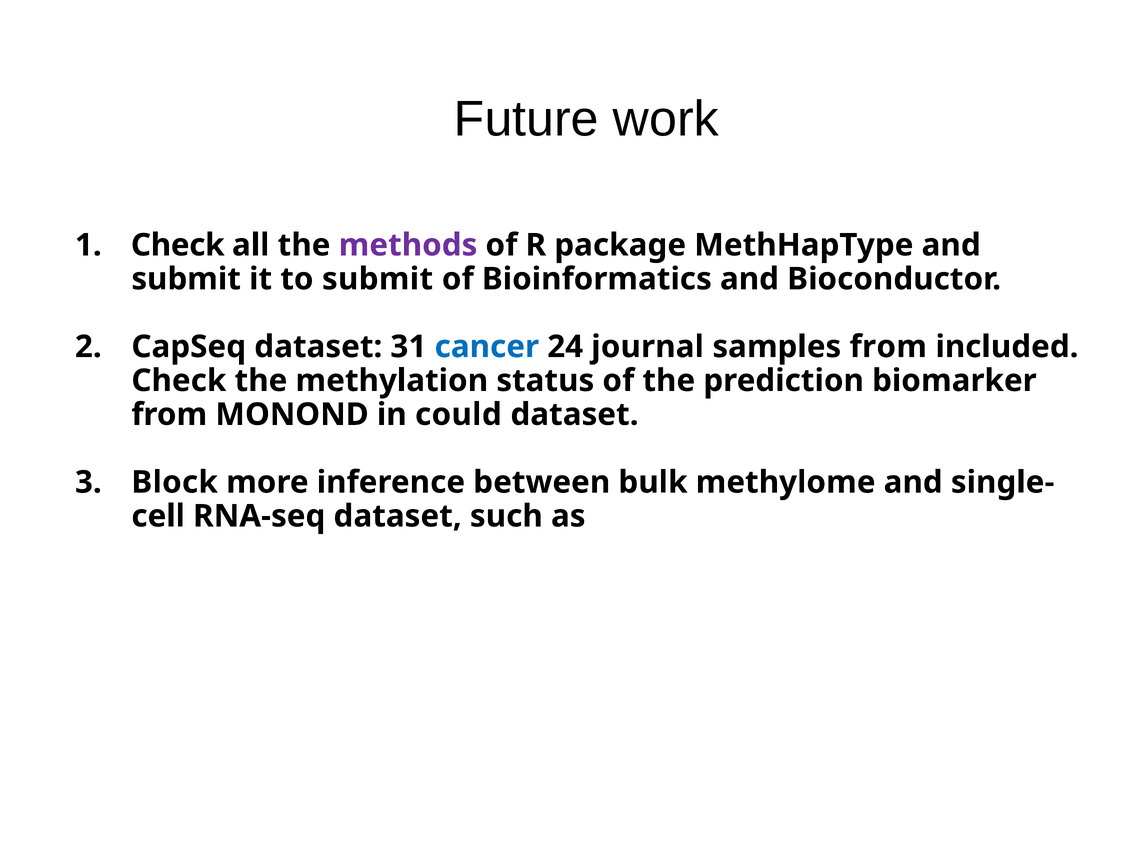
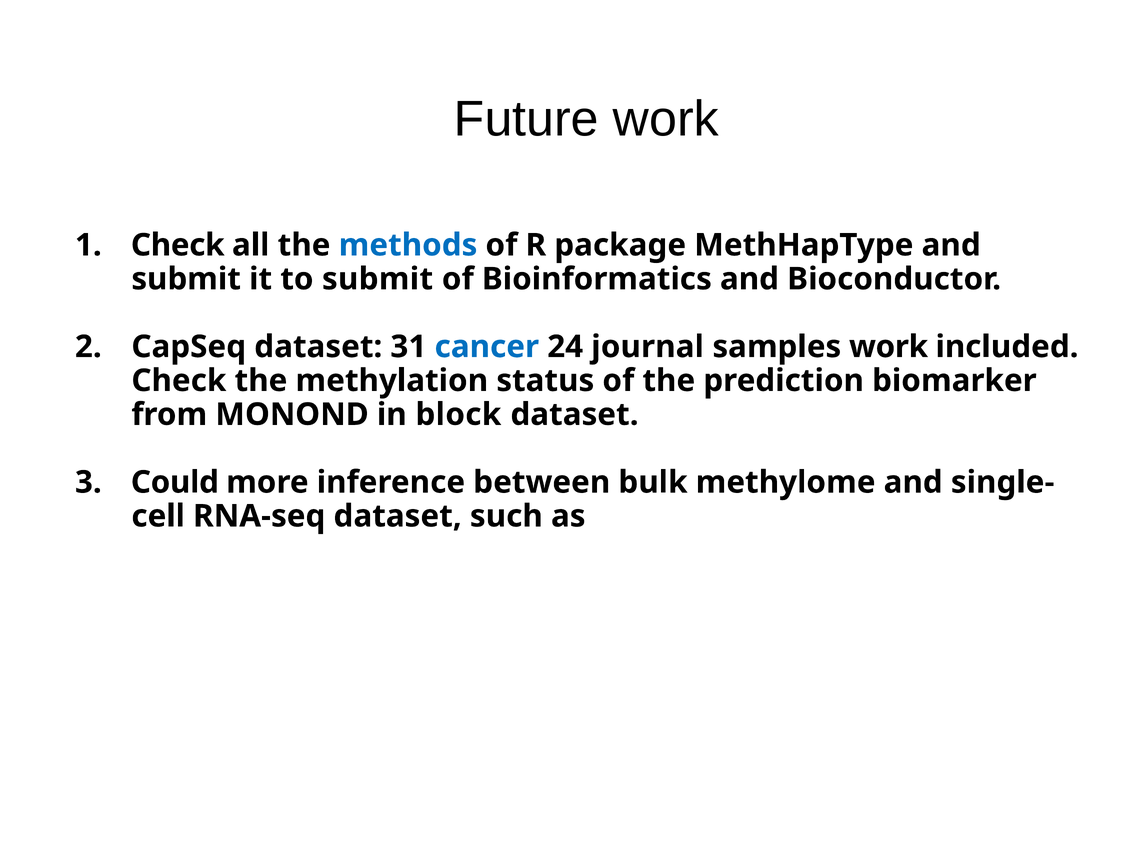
methods colour: purple -> blue
samples from: from -> work
could: could -> block
Block: Block -> Could
